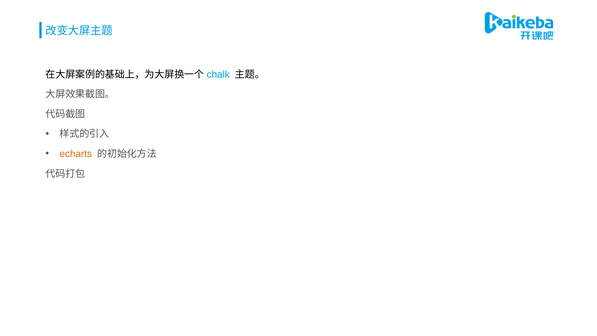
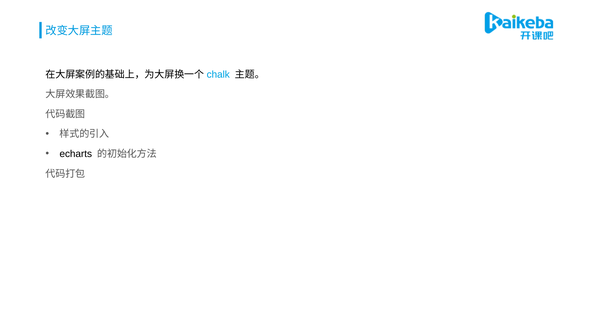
echarts colour: orange -> black
